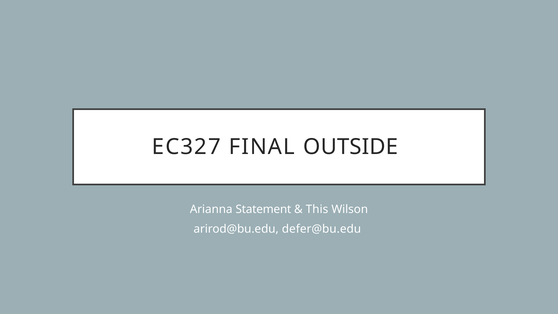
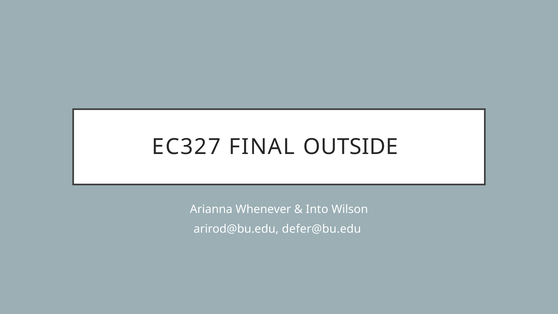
Statement: Statement -> Whenever
This: This -> Into
